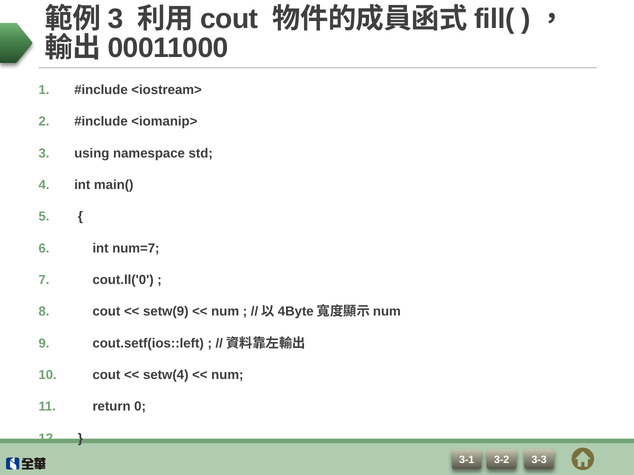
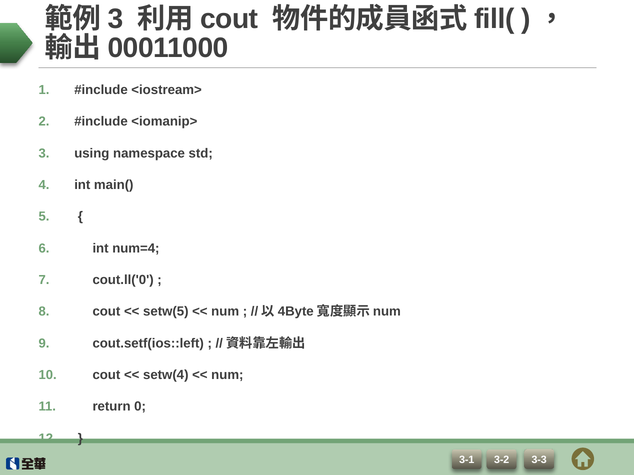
num=7: num=7 -> num=4
setw(9: setw(9 -> setw(5
